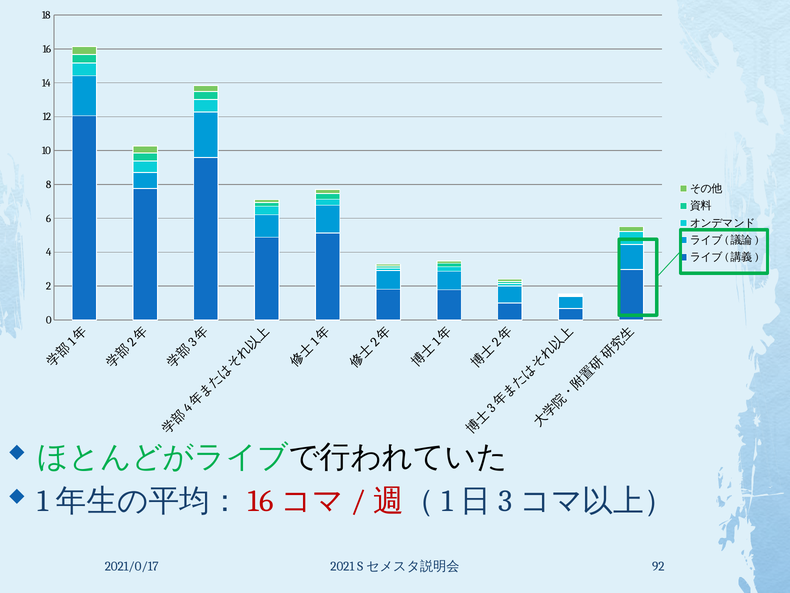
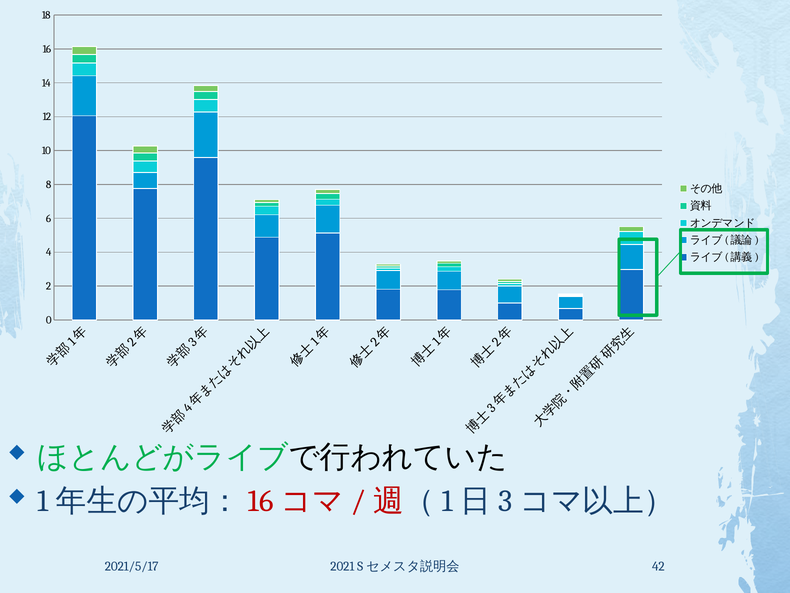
2021/0/17: 2021/0/17 -> 2021/5/17
92: 92 -> 42
